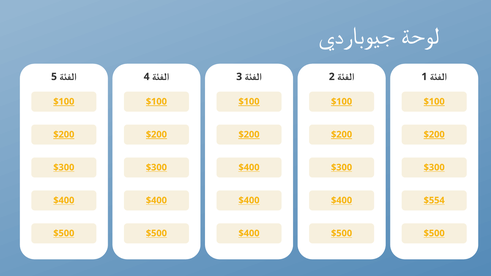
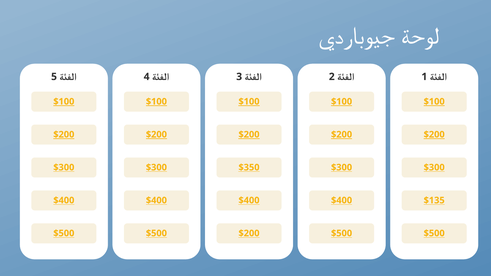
$400 at (249, 168): $400 -> $350
$554: $554 -> $135
$400 at (249, 233): $400 -> $200
